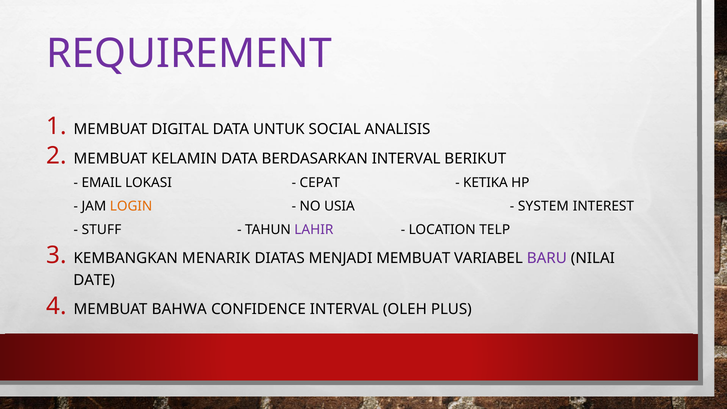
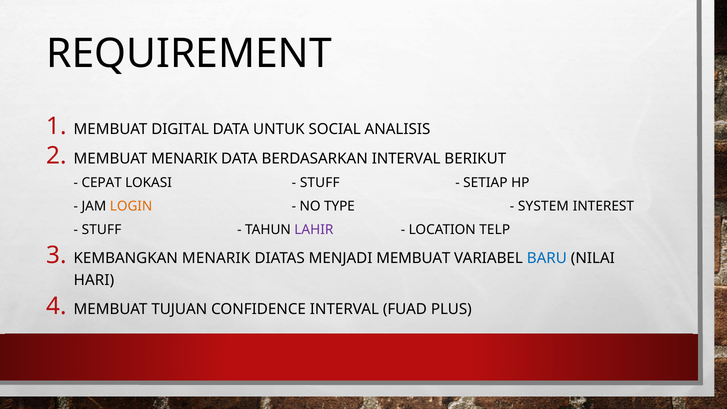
REQUIREMENT colour: purple -> black
MEMBUAT KELAMIN: KELAMIN -> MENARIK
EMAIL: EMAIL -> CEPAT
CEPAT at (320, 183): CEPAT -> STUFF
KETIKA: KETIKA -> SETIAP
USIA: USIA -> TYPE
BARU colour: purple -> blue
DATE: DATE -> HARI
BAHWA: BAHWA -> TUJUAN
OLEH: OLEH -> FUAD
